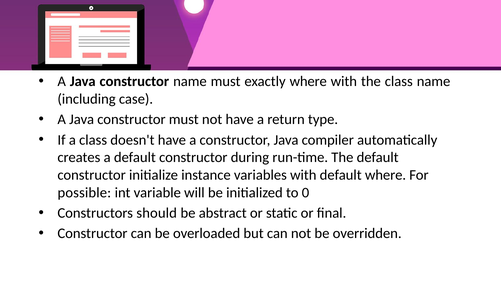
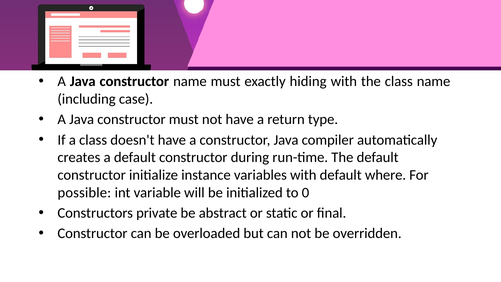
exactly where: where -> hiding
should: should -> private
